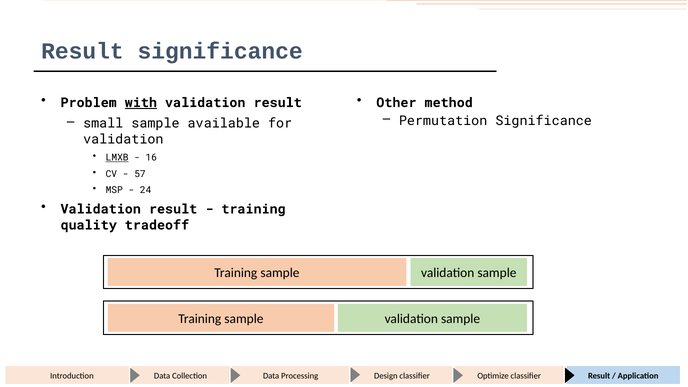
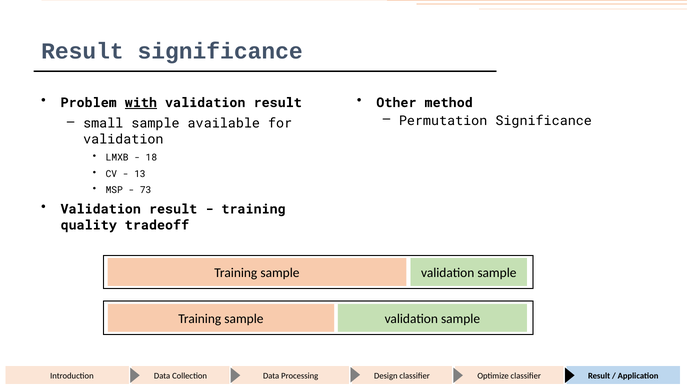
LMXB underline: present -> none
16: 16 -> 18
57: 57 -> 13
24: 24 -> 73
